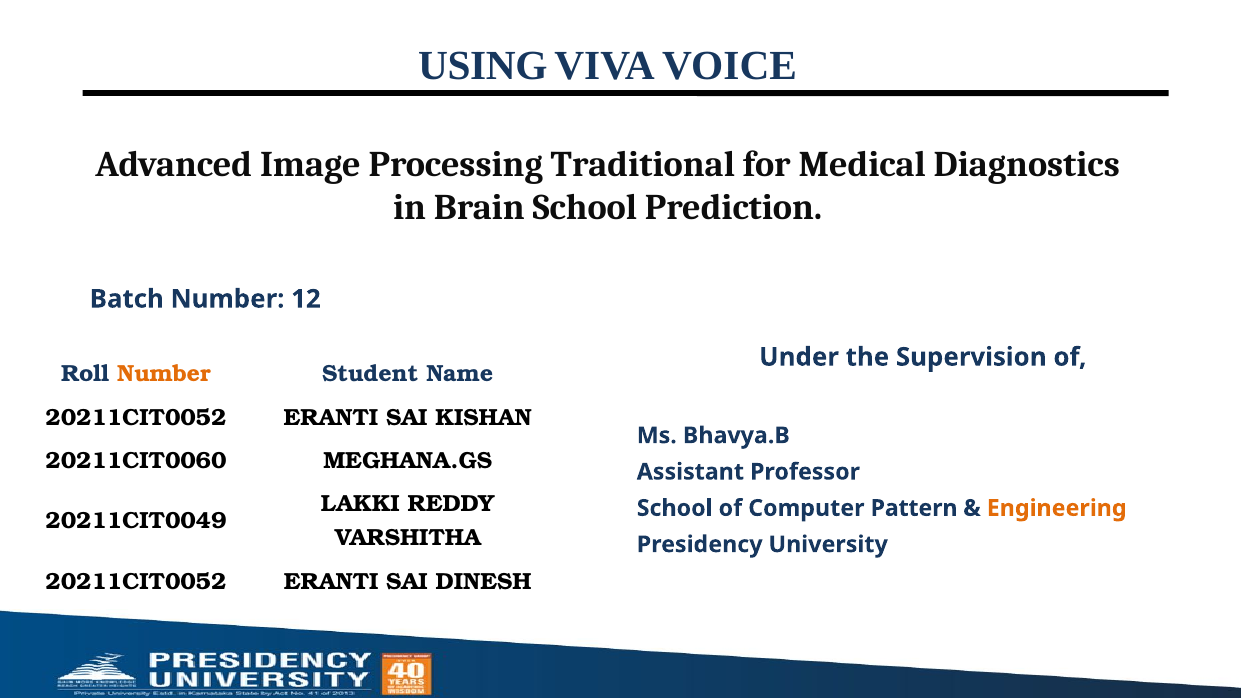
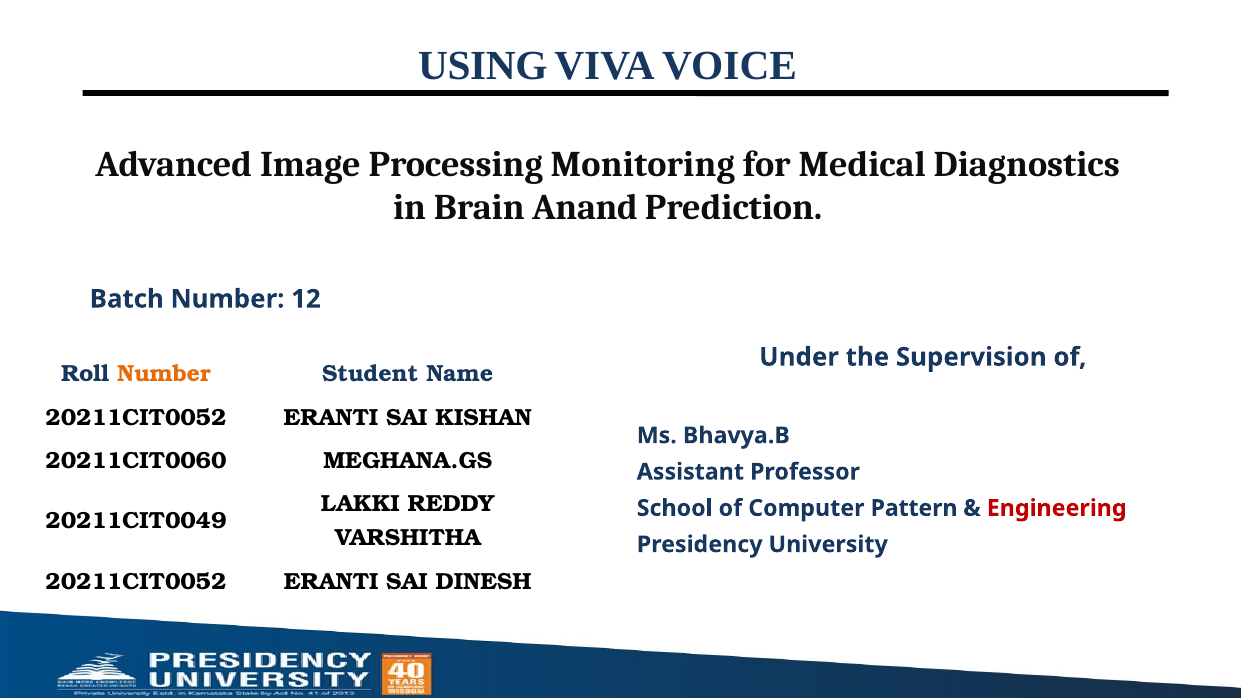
Traditional: Traditional -> Monitoring
Brain School: School -> Anand
Engineering colour: orange -> red
